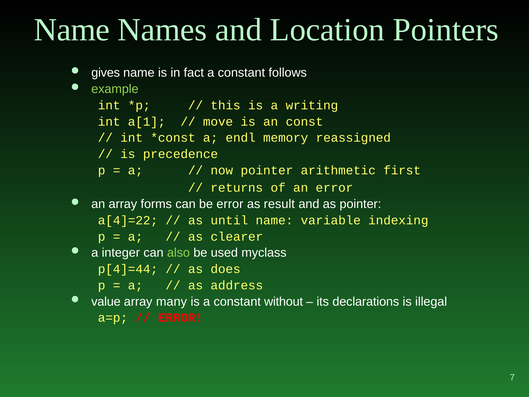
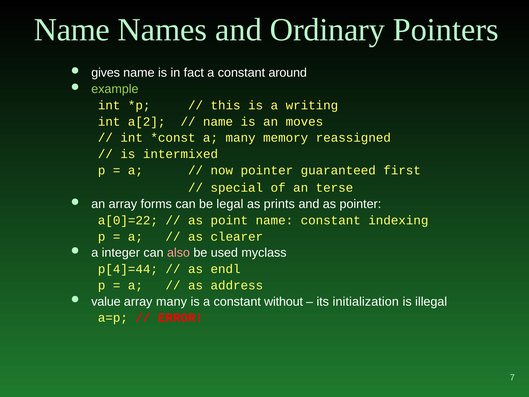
Location: Location -> Ordinary
follows: follows -> around
a[1: a[1 -> a[2
move at (218, 121): move -> name
const: const -> moves
a endl: endl -> many
precedence: precedence -> intermixed
arithmetic: arithmetic -> guaranteed
returns: returns -> special
an error: error -> terse
be error: error -> legal
result: result -> prints
a[4]=22: a[4]=22 -> a[0]=22
until: until -> point
name variable: variable -> constant
also colour: light green -> pink
does: does -> endl
declarations: declarations -> initialization
